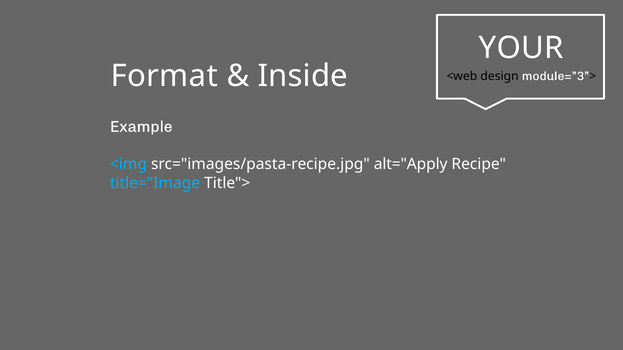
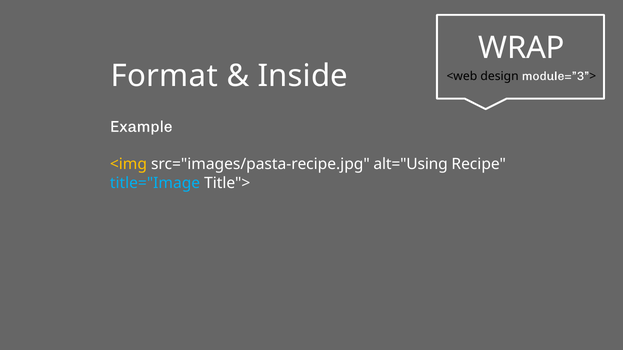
YOUR: YOUR -> WRAP
<img colour: light blue -> yellow
alt="Apply: alt="Apply -> alt="Using
